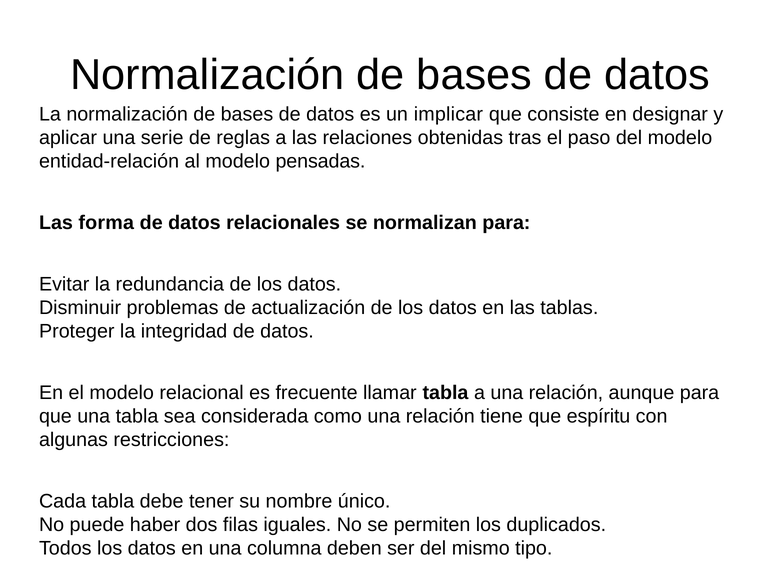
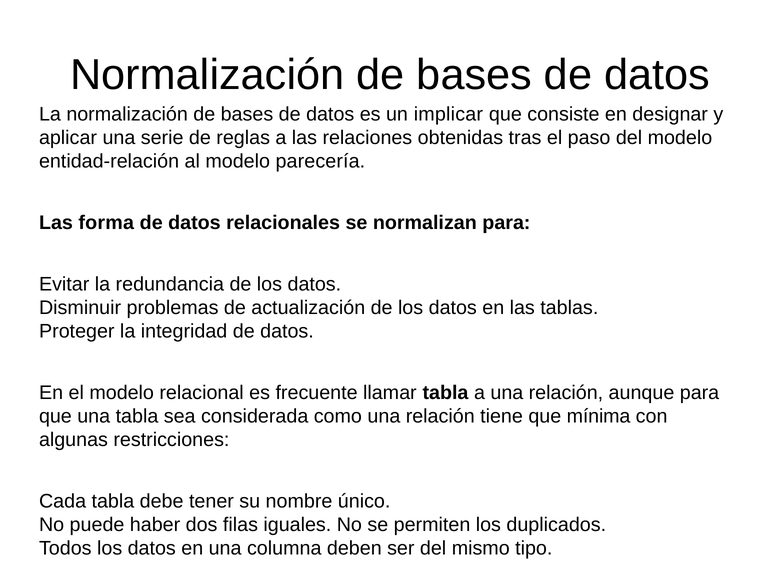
pensadas: pensadas -> parecería
espíritu: espíritu -> mínima
